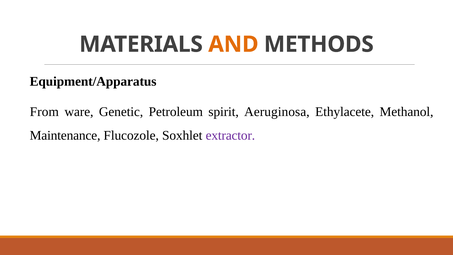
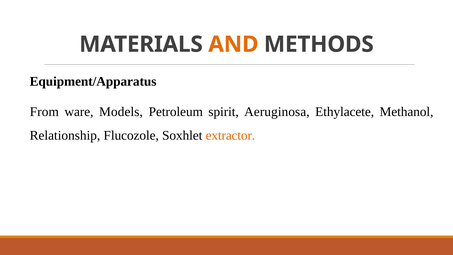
Genetic: Genetic -> Models
Maintenance: Maintenance -> Relationship
extractor colour: purple -> orange
